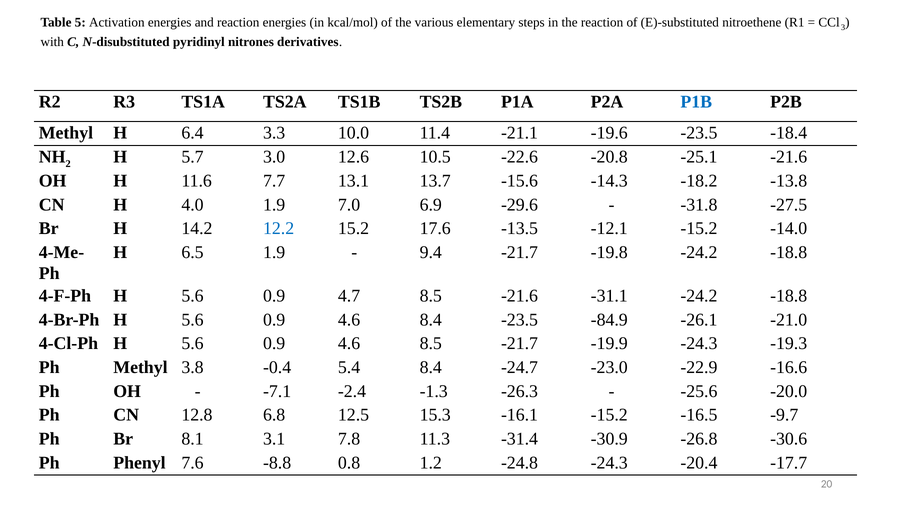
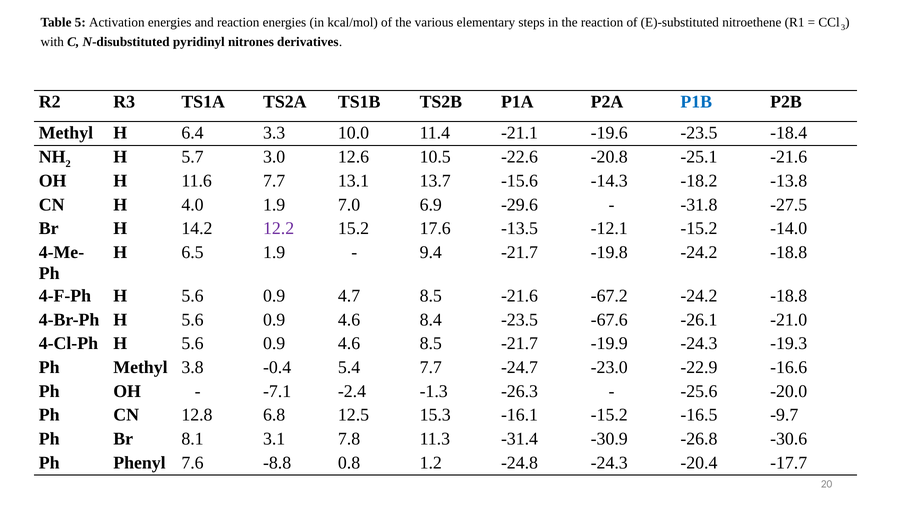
12.2 colour: blue -> purple
-31.1: -31.1 -> -67.2
-84.9: -84.9 -> -67.6
5.4 8.4: 8.4 -> 7.7
